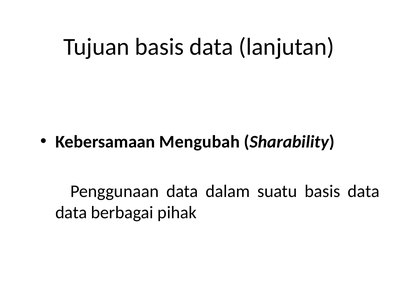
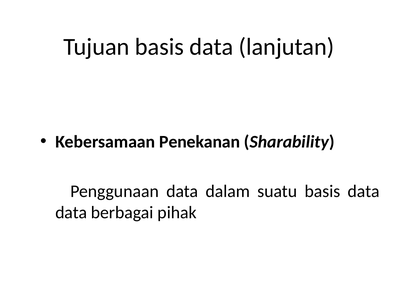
Mengubah: Mengubah -> Penekanan
